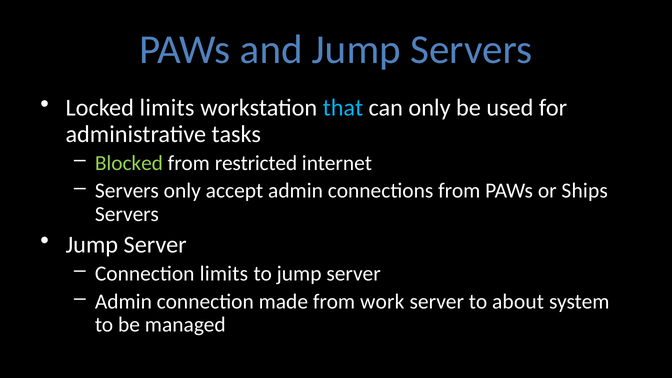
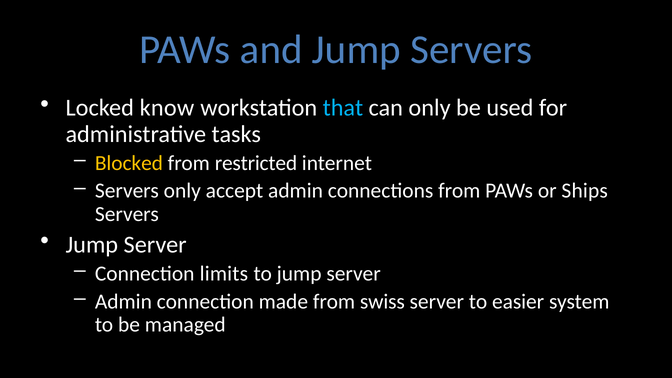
Locked limits: limits -> know
Blocked colour: light green -> yellow
work: work -> swiss
about: about -> easier
